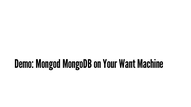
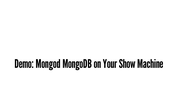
Want: Want -> Show
